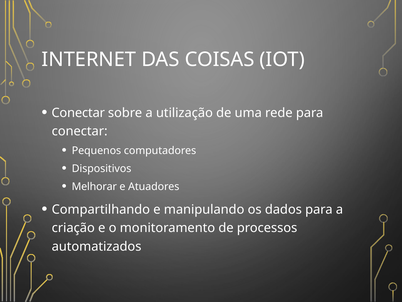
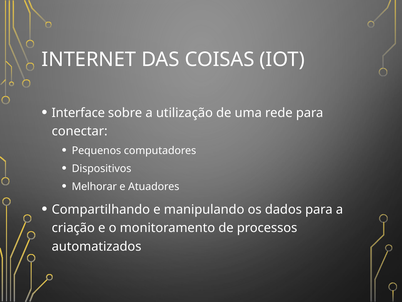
Conectar at (78, 113): Conectar -> Interface
